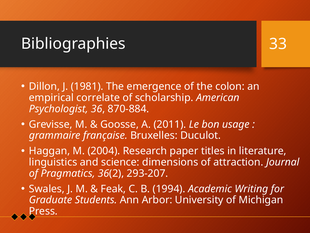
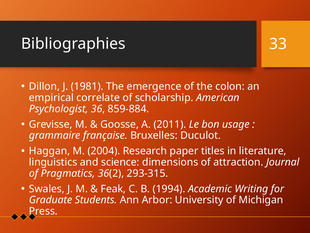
870-884: 870-884 -> 859-884
293-207: 293-207 -> 293-315
